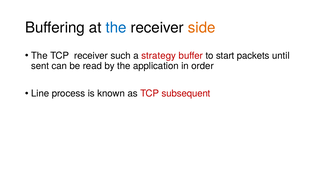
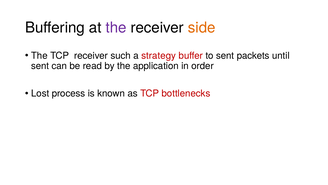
the at (116, 28) colour: blue -> purple
to start: start -> sent
Line: Line -> Lost
subsequent: subsequent -> bottlenecks
